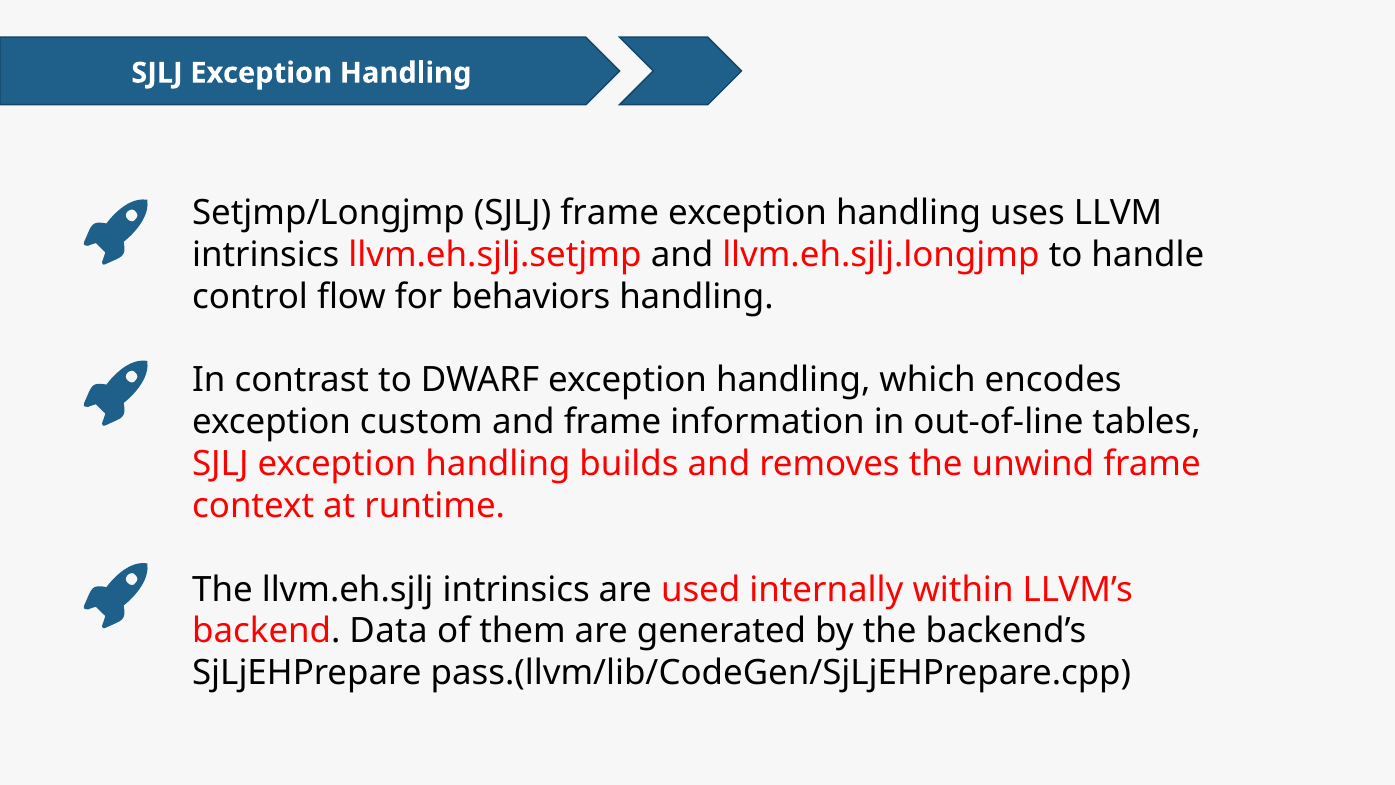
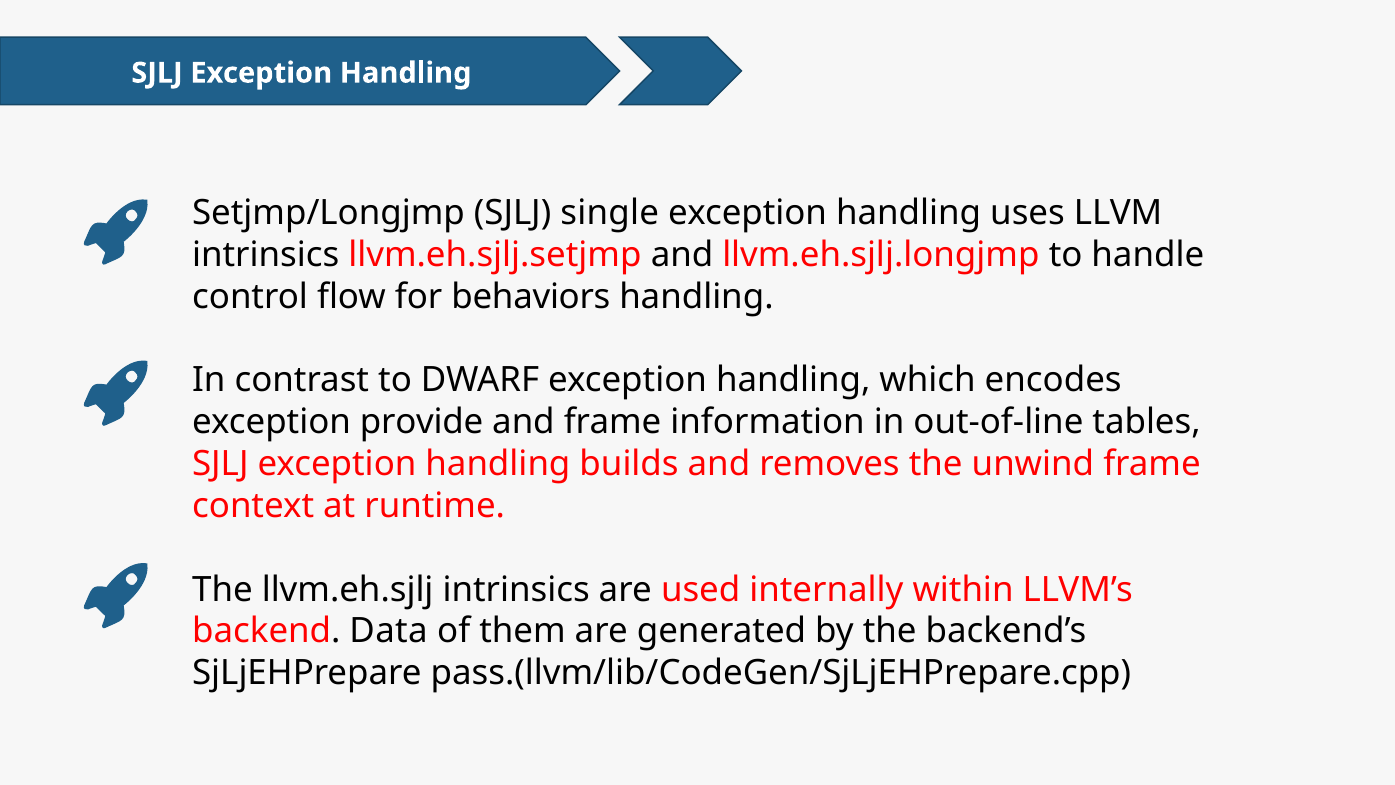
SJLJ frame: frame -> single
custom: custom -> provide
